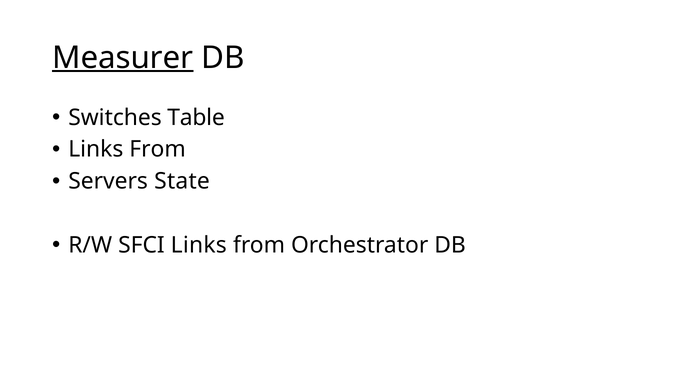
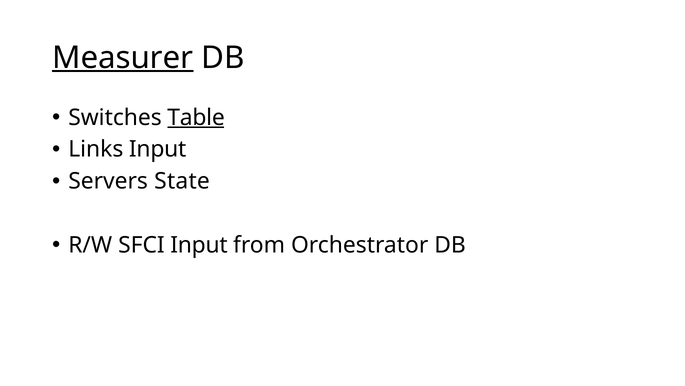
Table underline: none -> present
From at (158, 149): From -> Input
SFCI Links: Links -> Input
